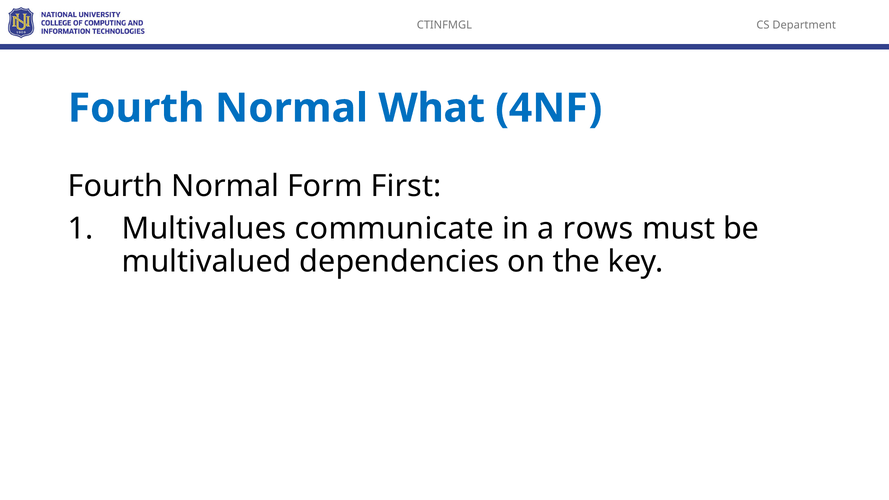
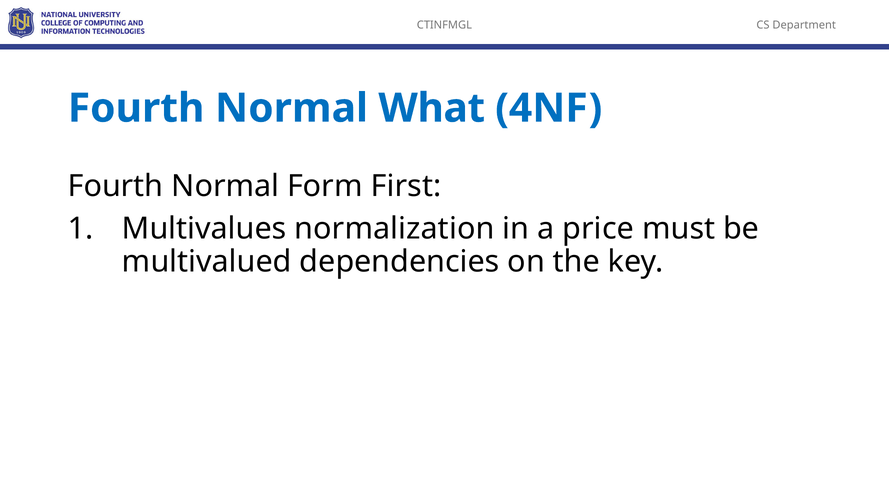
communicate: communicate -> normalization
rows: rows -> price
